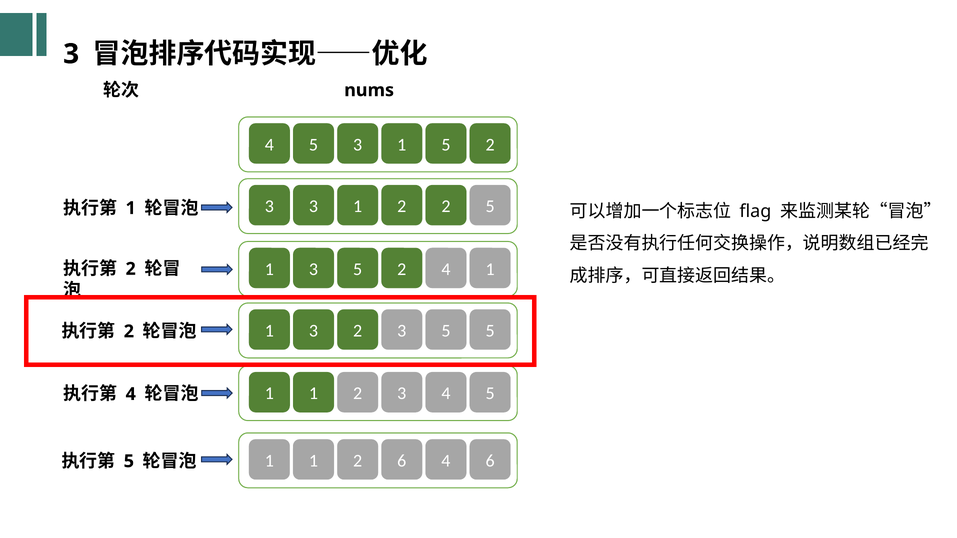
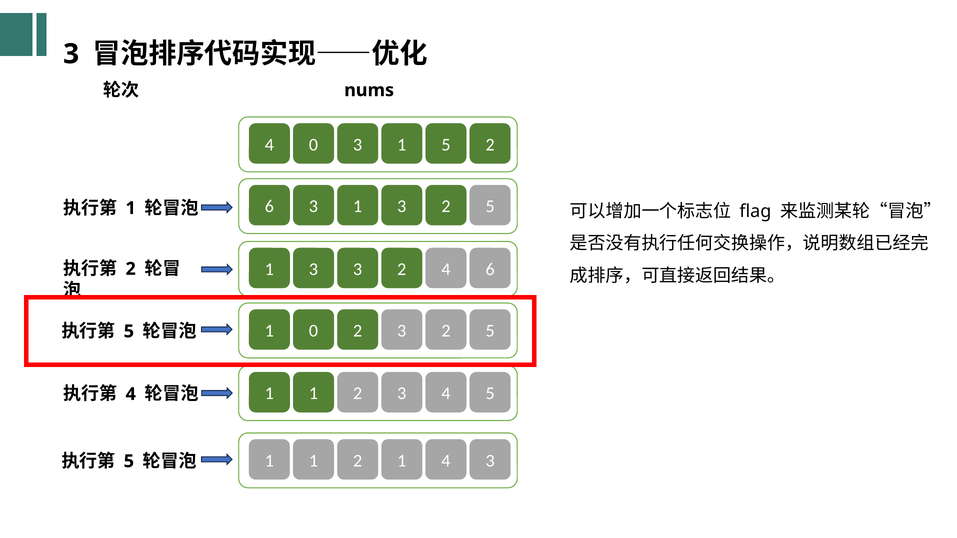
5 at (313, 145): 5 -> 0
3 at (269, 207): 3 -> 6
3 1 2: 2 -> 3
1 3 5: 5 -> 3
4 1: 1 -> 6
3 at (313, 331): 3 -> 0
2 3 5: 5 -> 2
2 at (129, 332): 2 -> 5
2 6: 6 -> 1
4 6: 6 -> 3
